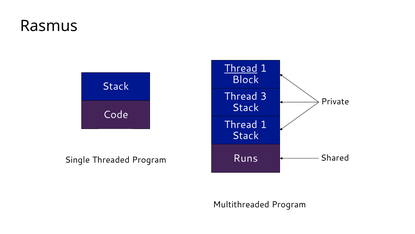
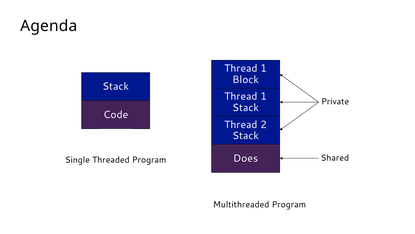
Rasmus: Rasmus -> Agenda
Thread at (241, 68) underline: present -> none
3 at (264, 96): 3 -> 1
1 at (264, 124): 1 -> 2
Runs: Runs -> Does
